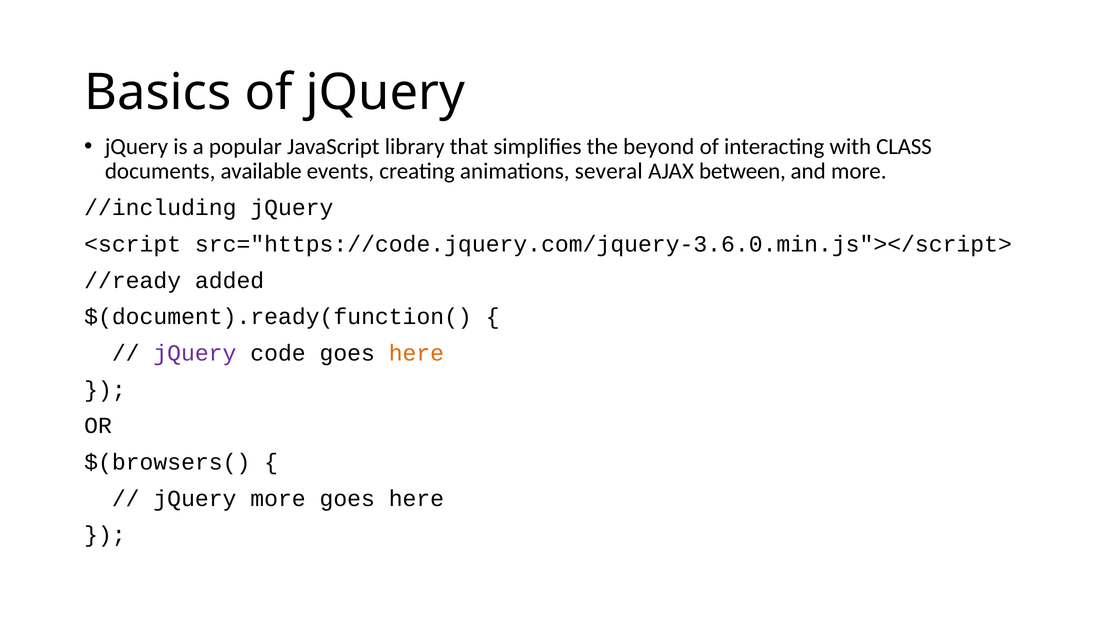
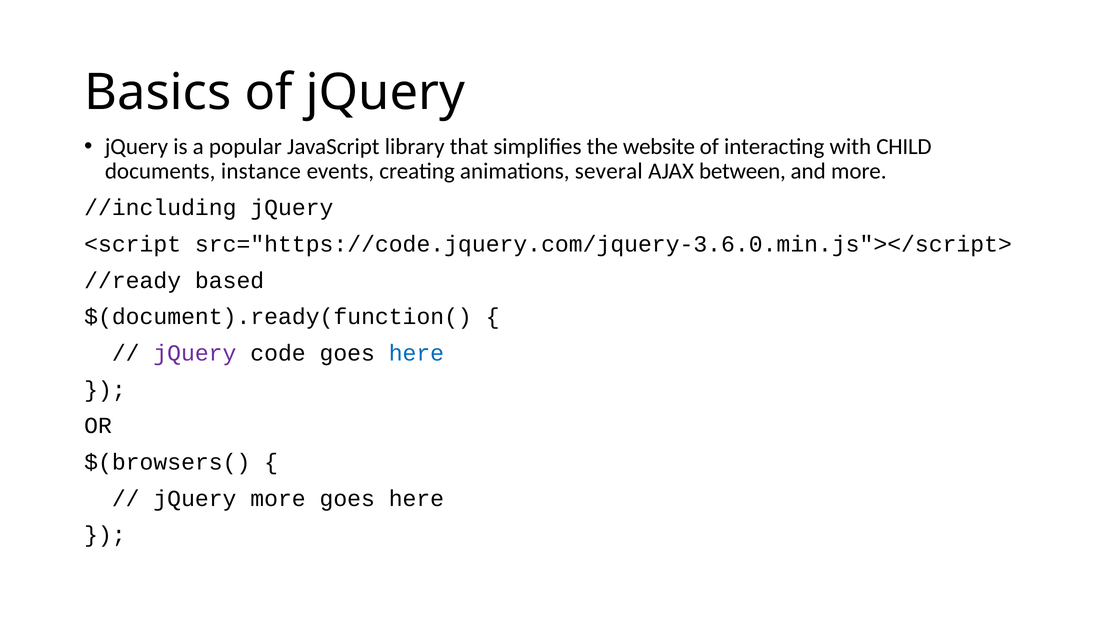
beyond: beyond -> website
CLASS: CLASS -> CHILD
available: available -> instance
added: added -> based
here at (416, 353) colour: orange -> blue
